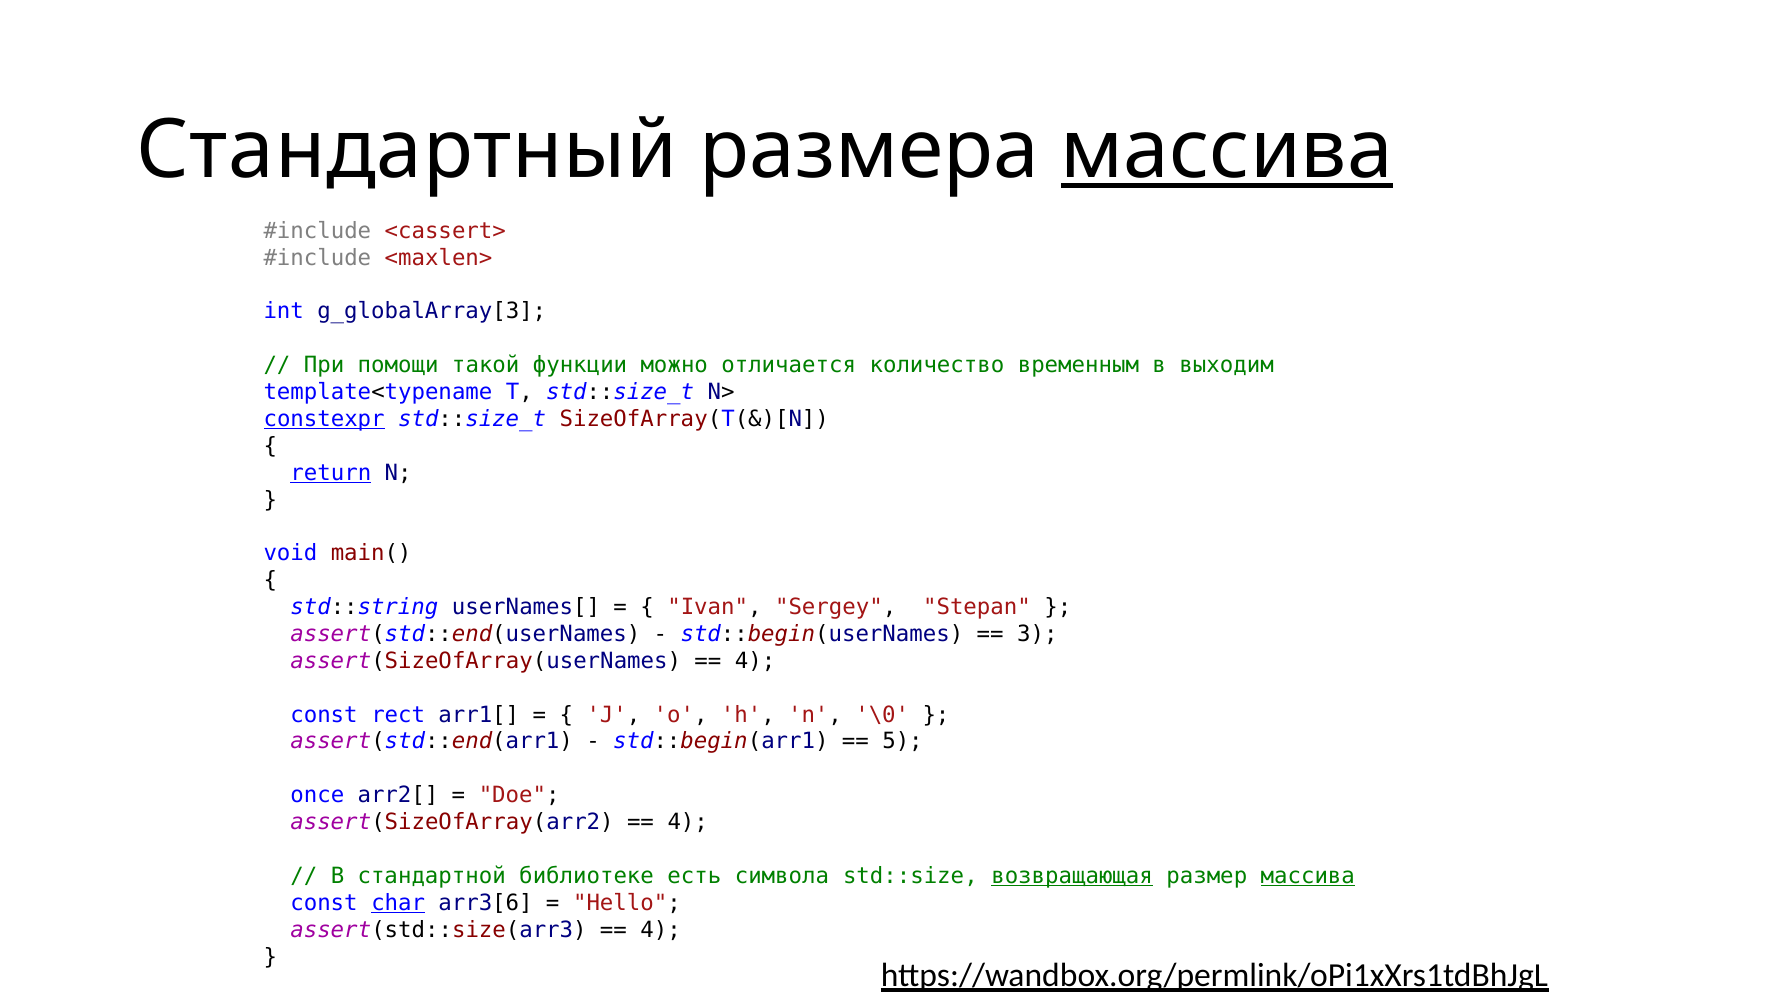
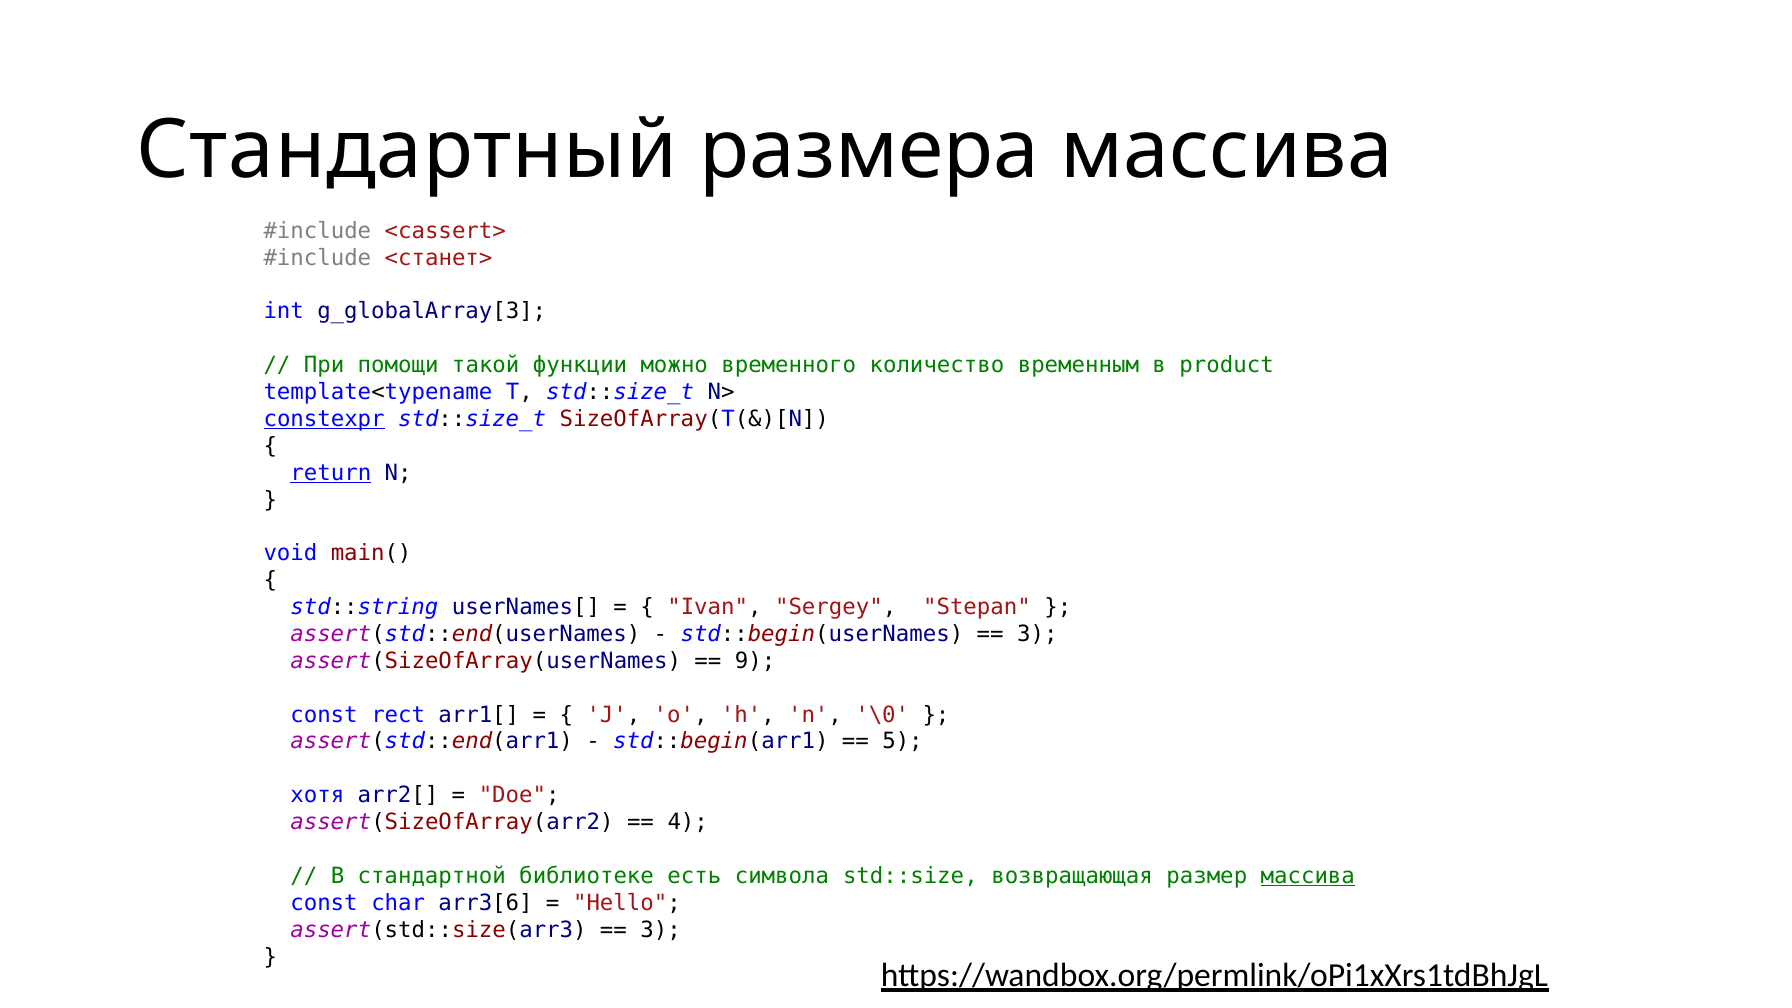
массива at (1227, 151) underline: present -> none
<maxlen>: <maxlen> -> <станет>
отличается: отличается -> временного
выходим: выходим -> product
4 at (755, 661): 4 -> 9
once: once -> хотя
возвращающая underline: present -> none
char underline: present -> none
4 at (661, 930): 4 -> 3
